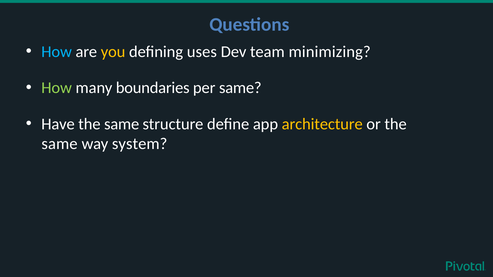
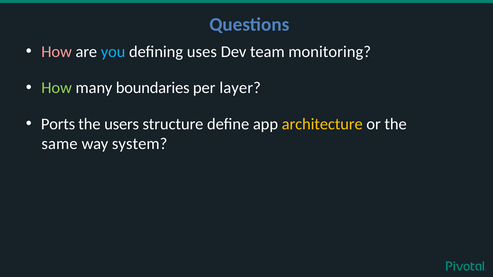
How at (57, 52) colour: light blue -> pink
you colour: yellow -> light blue
minimizing: minimizing -> monitoring
per same: same -> layer
Have: Have -> Ports
same at (122, 124): same -> users
